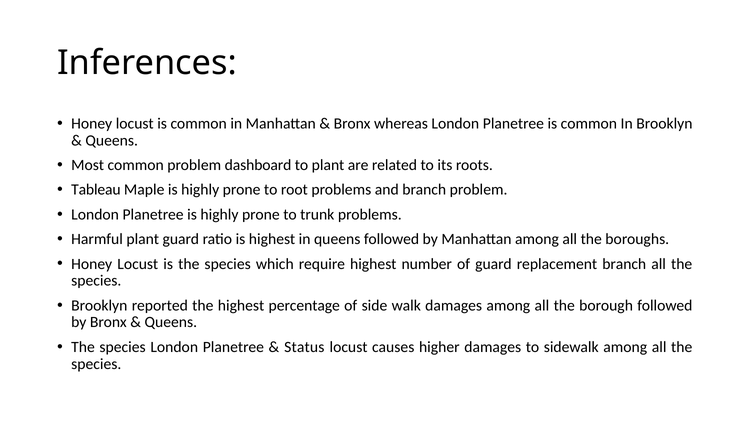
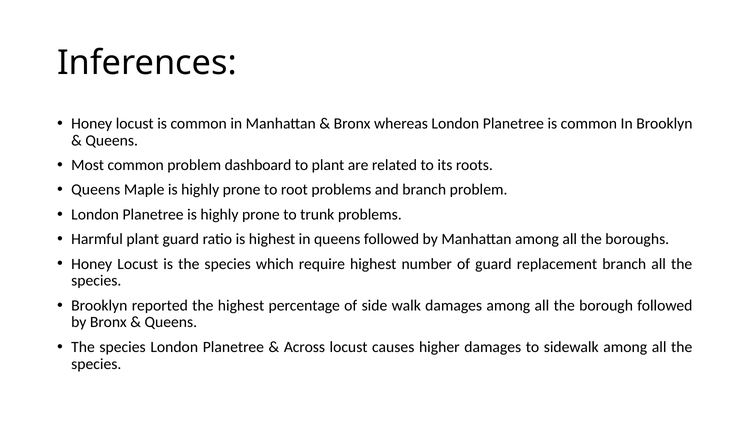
Tableau at (96, 190): Tableau -> Queens
Status: Status -> Across
